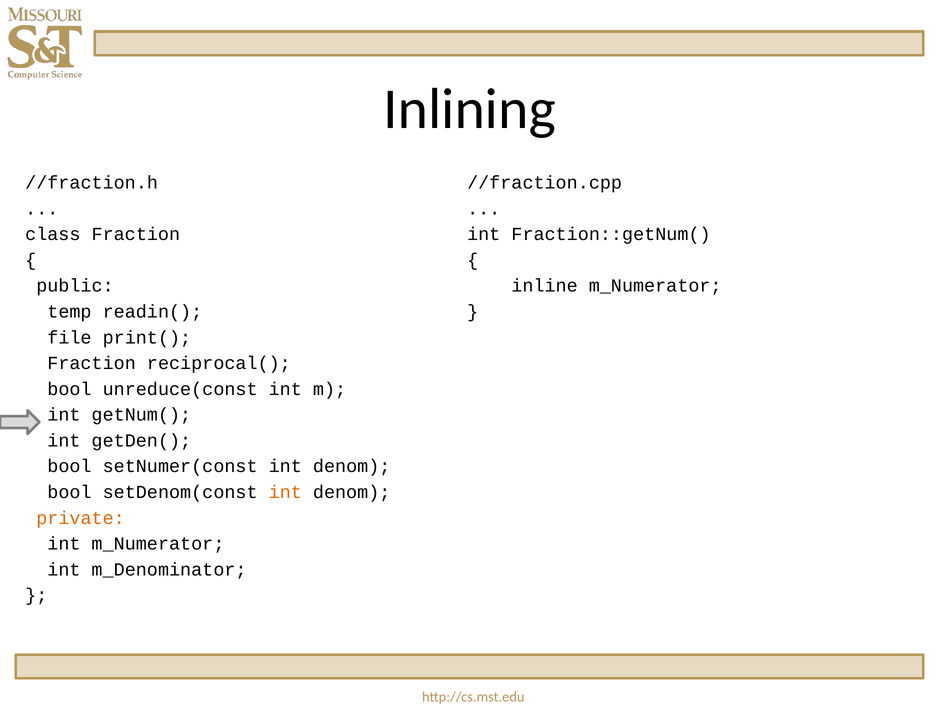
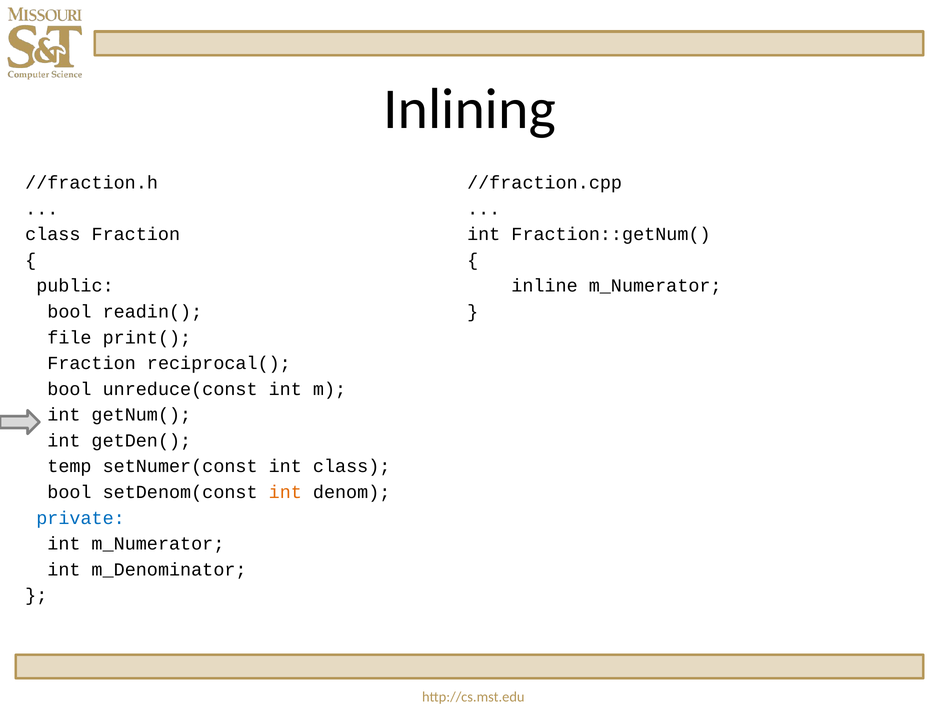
temp at (69, 312): temp -> bool
bool at (69, 467): bool -> temp
setNumer(const int denom: denom -> class
private colour: orange -> blue
